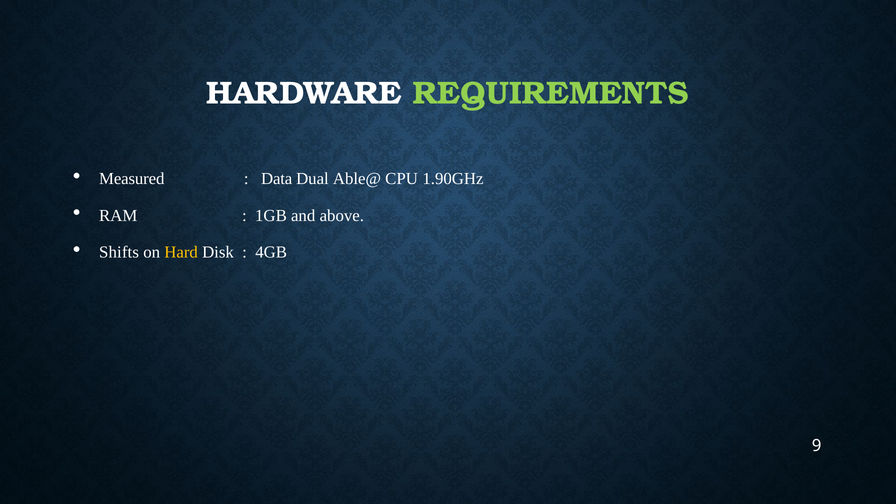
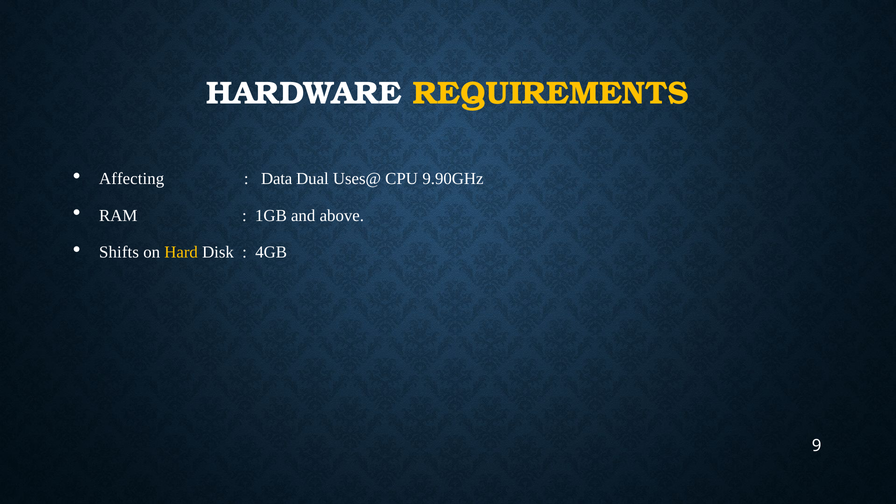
REQUIREMENTS colour: light green -> yellow
Measured: Measured -> Affecting
Able@: Able@ -> Uses@
1.90GHz: 1.90GHz -> 9.90GHz
